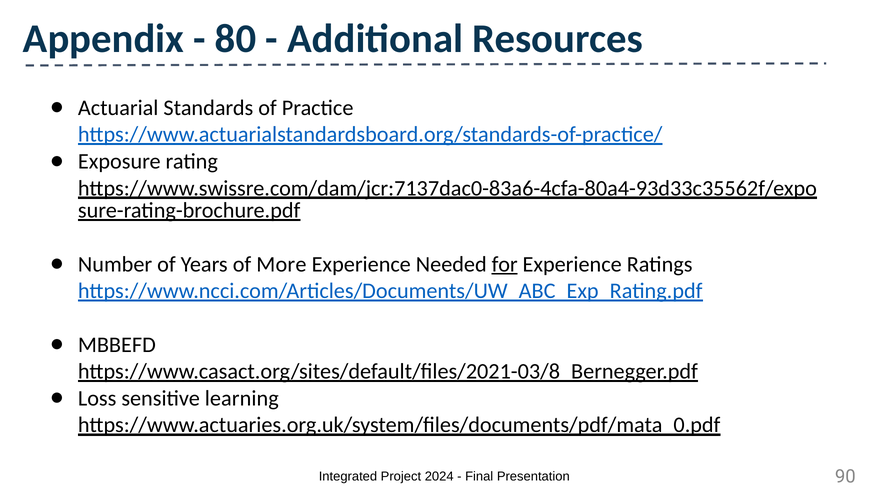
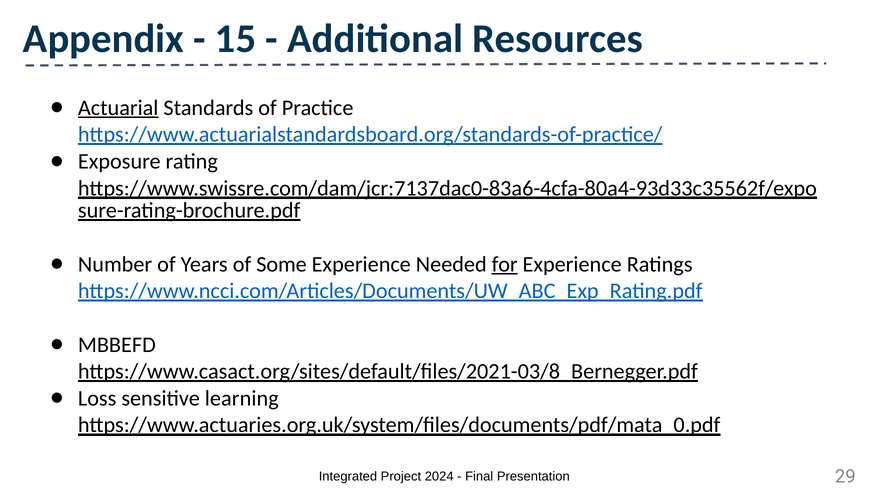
80: 80 -> 15
Actuarial underline: none -> present
More: More -> Some
90: 90 -> 29
